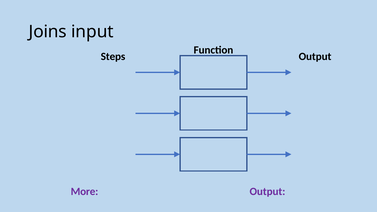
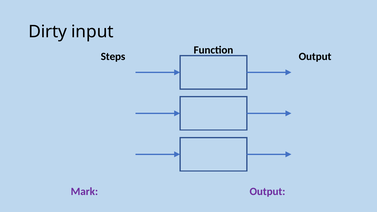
Joins: Joins -> Dirty
More: More -> Mark
